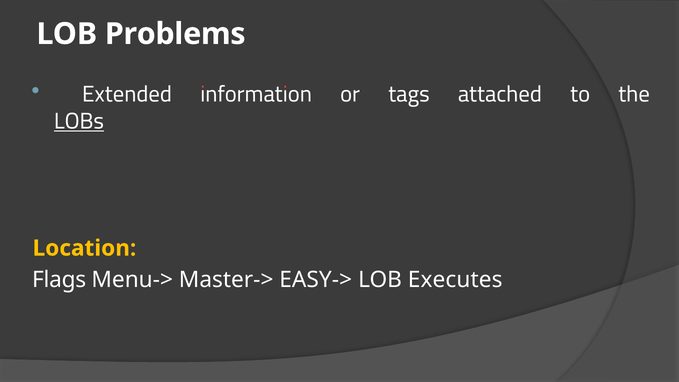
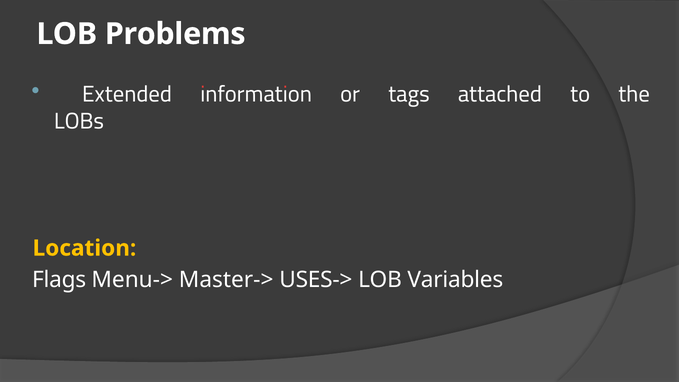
LOBs underline: present -> none
EASY->: EASY-> -> USES->
Executes: Executes -> Variables
